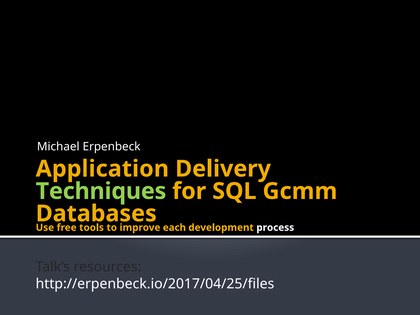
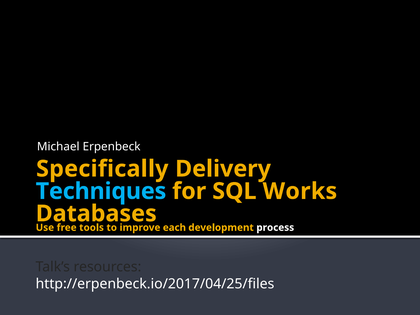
Application: Application -> Specifically
Techniques colour: light green -> light blue
Gcmm: Gcmm -> Works
